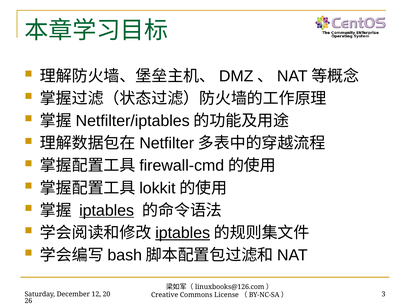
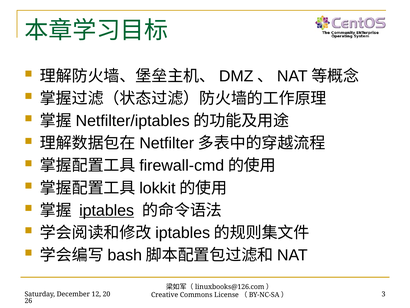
iptables at (183, 232) underline: present -> none
